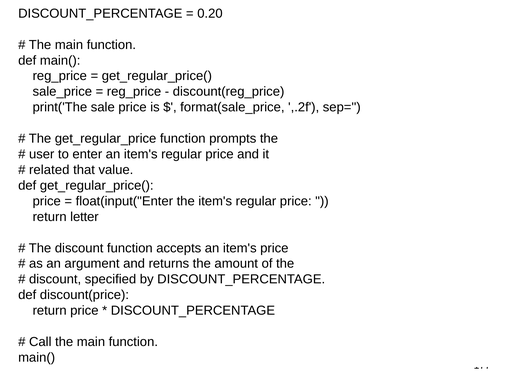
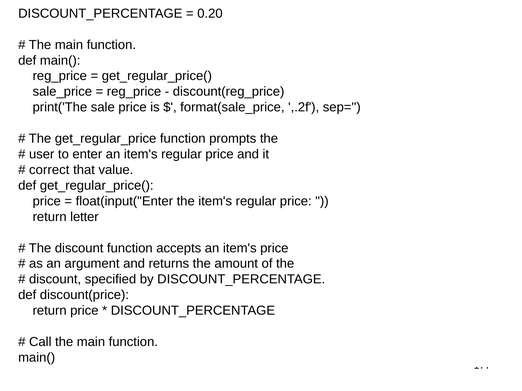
related: related -> correct
